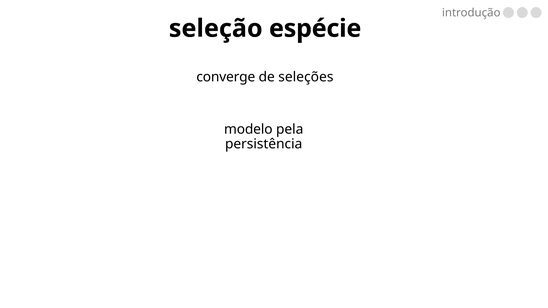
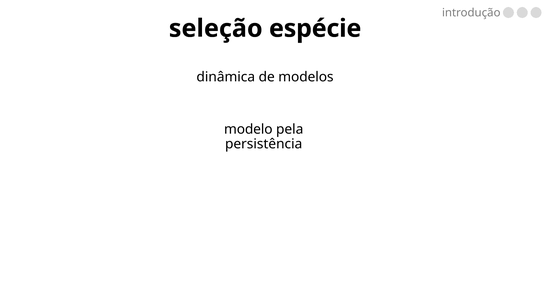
converge: converge -> dinâmica
seleções: seleções -> modelos
